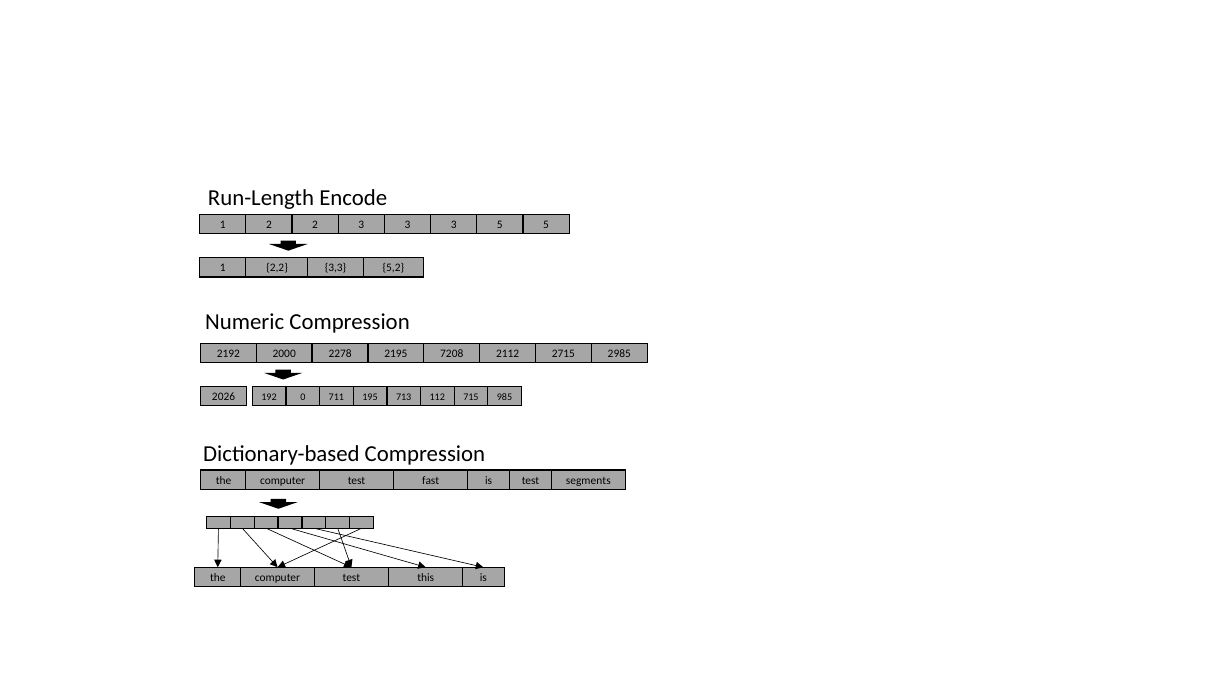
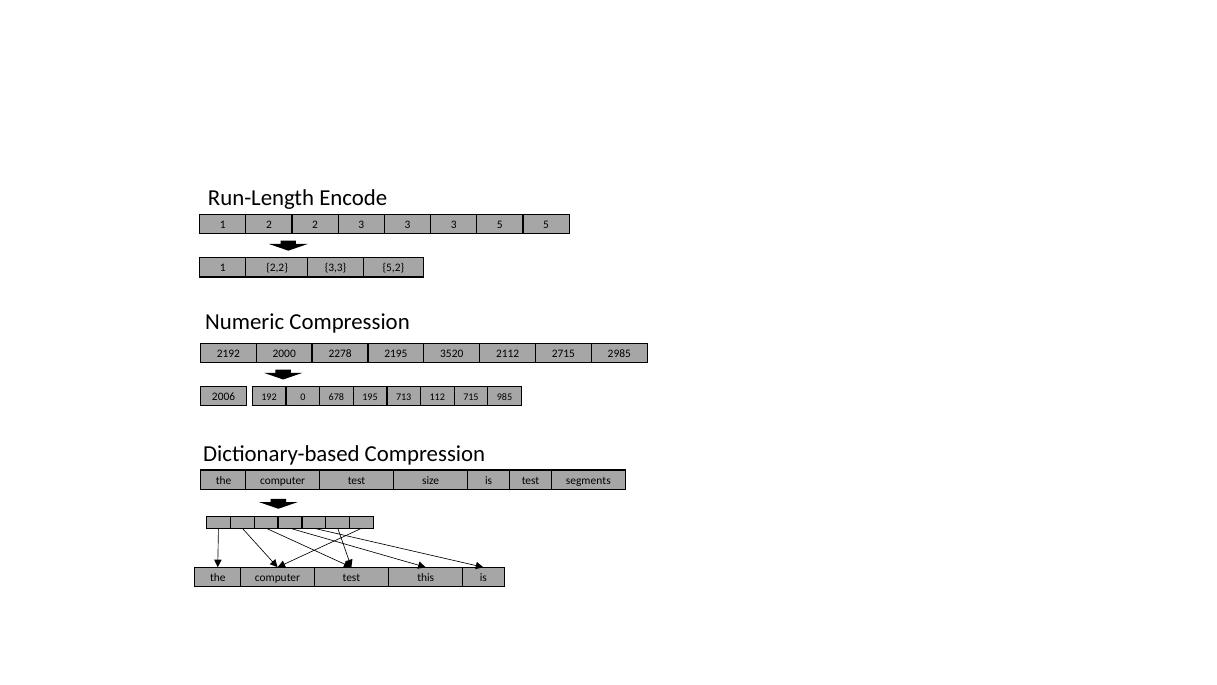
7208: 7208 -> 3520
2026: 2026 -> 2006
711: 711 -> 678
fast: fast -> size
